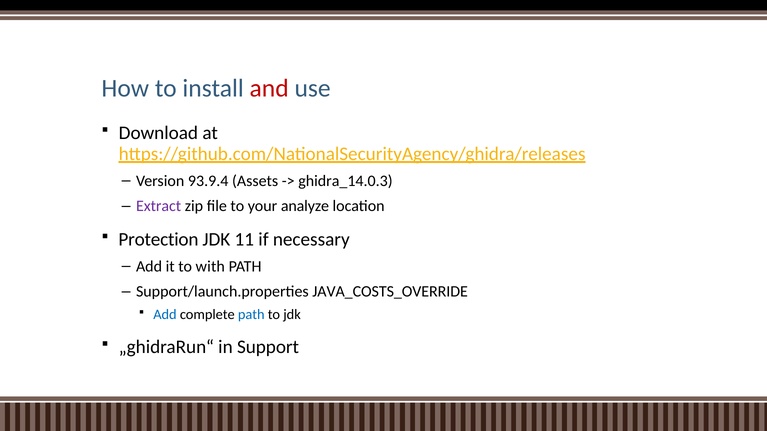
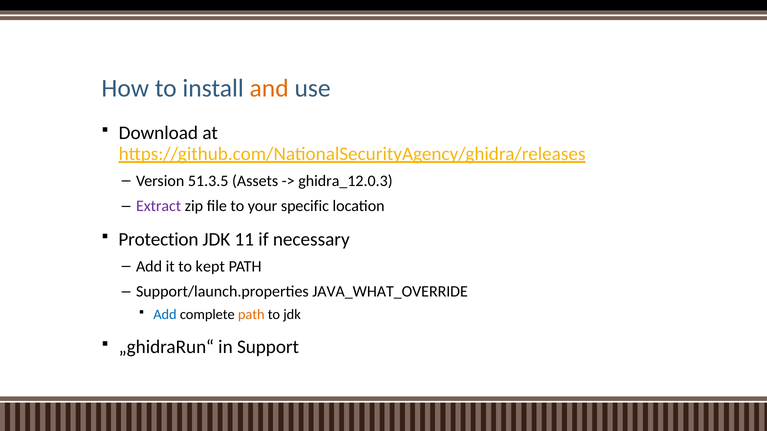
and colour: red -> orange
93.9.4: 93.9.4 -> 51.3.5
ghidra_14.0.3: ghidra_14.0.3 -> ghidra_12.0.3
analyze: analyze -> specific
with: with -> kept
JAVA_COSTS_OVERRIDE: JAVA_COSTS_OVERRIDE -> JAVA_WHAT_OVERRIDE
path at (251, 315) colour: blue -> orange
